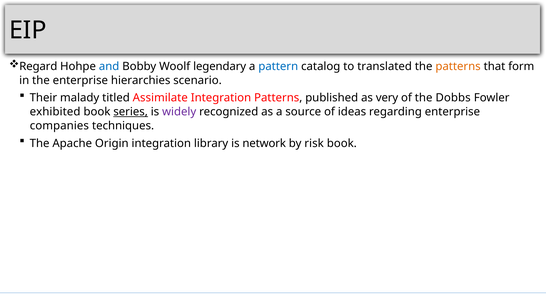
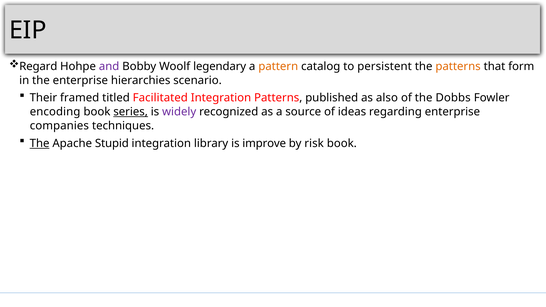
and colour: blue -> purple
pattern colour: blue -> orange
translated: translated -> persistent
malady: malady -> framed
Assimilate: Assimilate -> Facilitated
very: very -> also
exhibited: exhibited -> encoding
The at (40, 143) underline: none -> present
Origin: Origin -> Stupid
network: network -> improve
